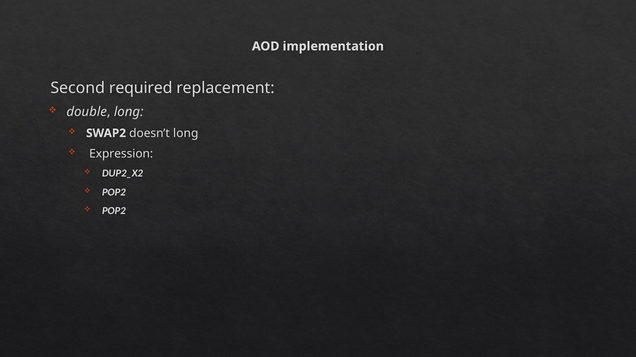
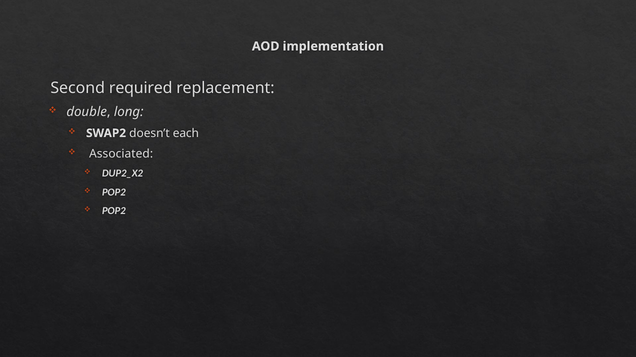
doesn’t long: long -> each
Expression: Expression -> Associated
